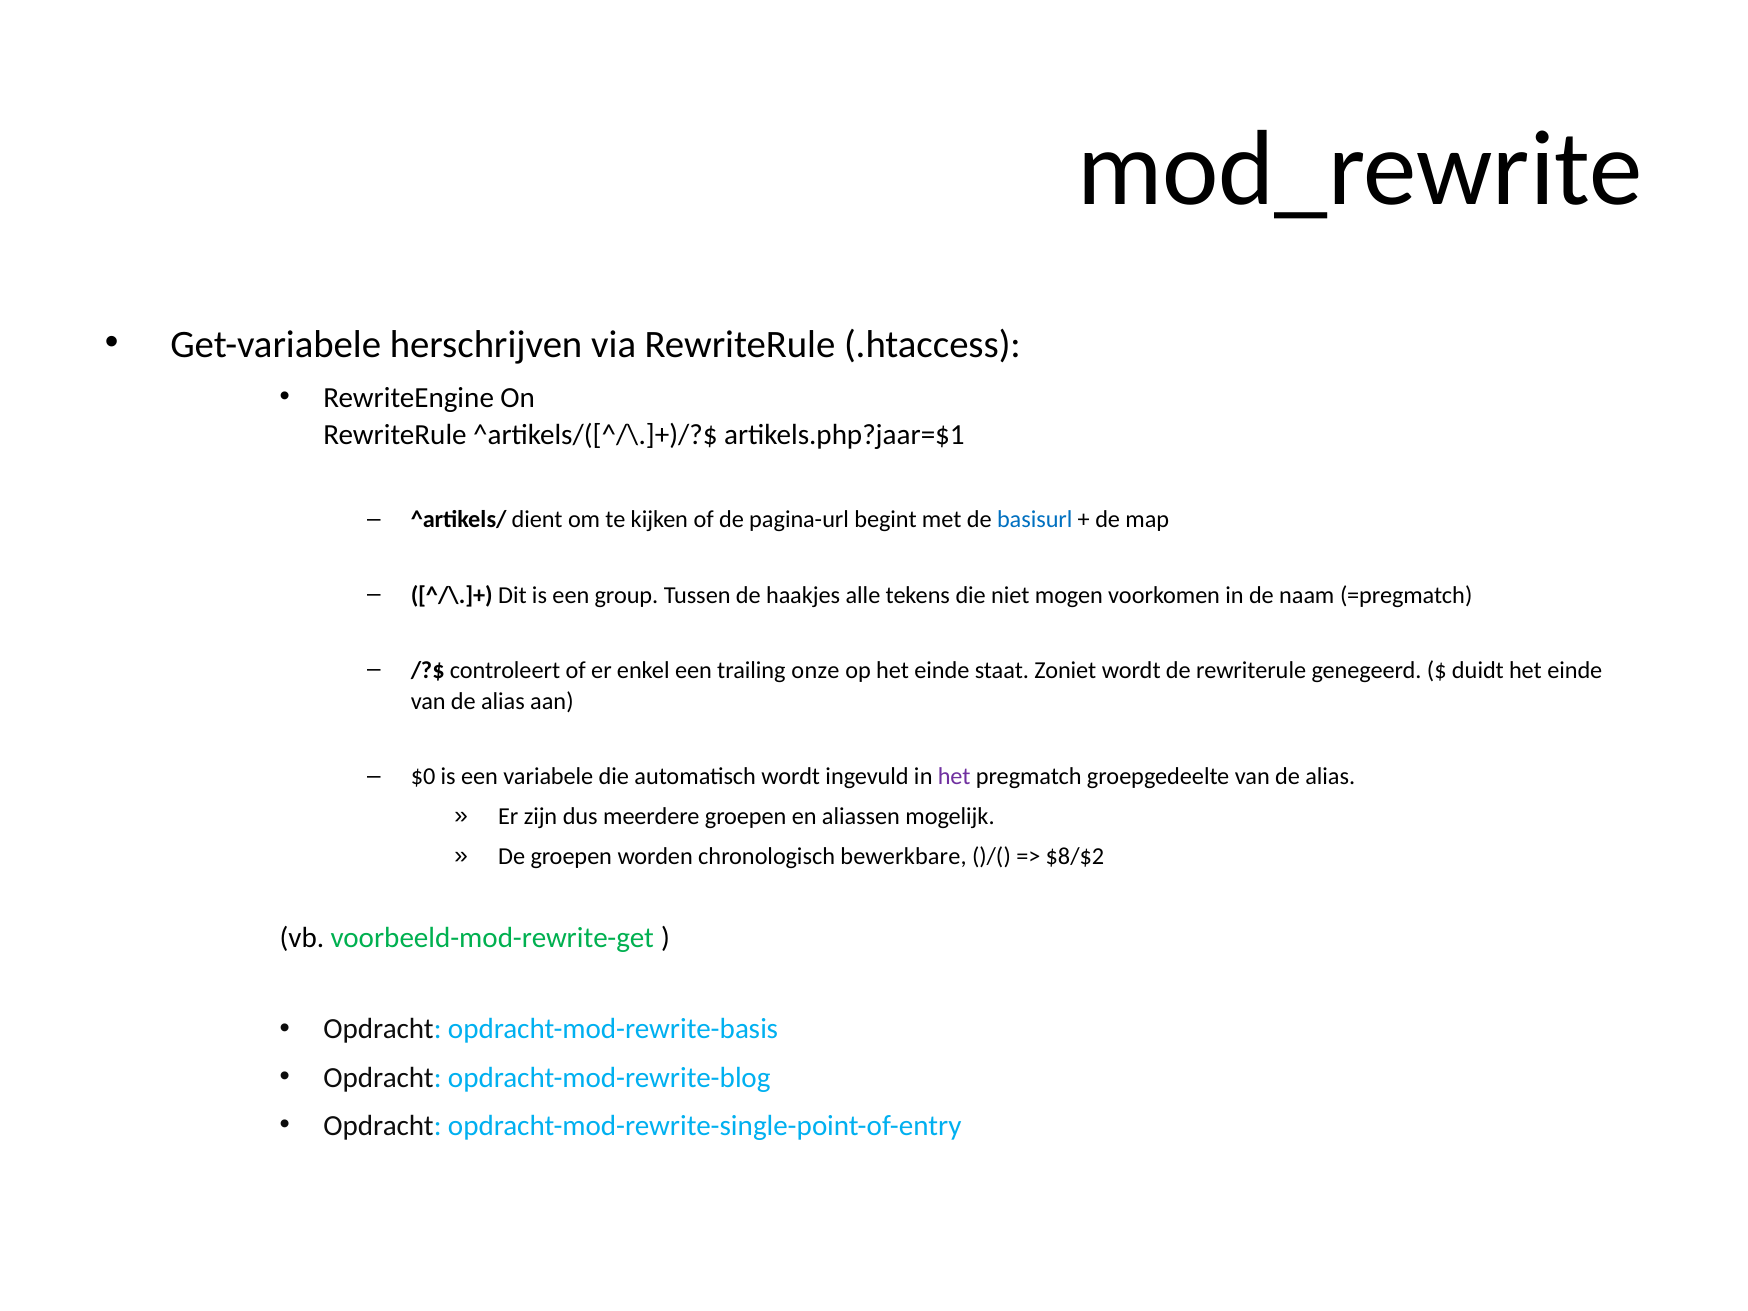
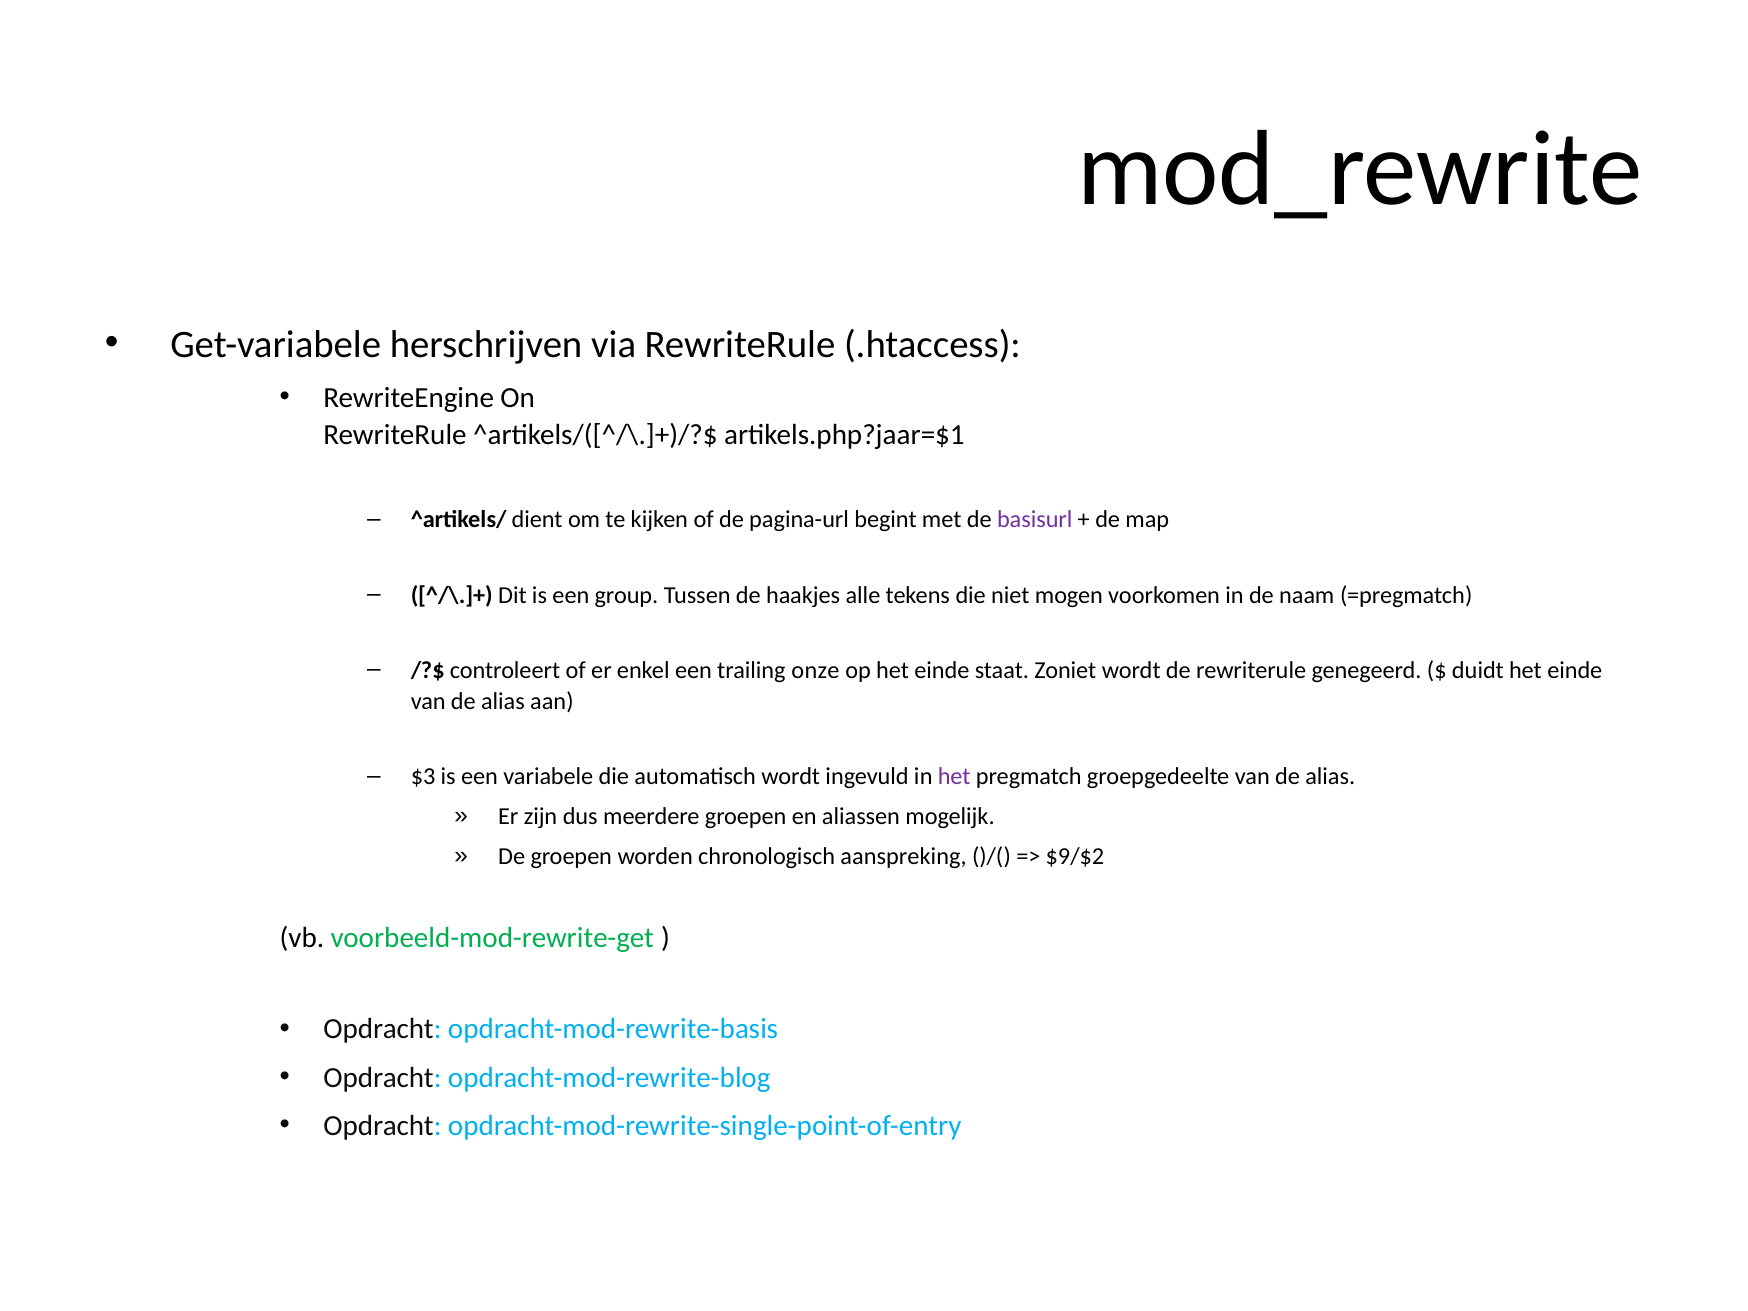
basisurl colour: blue -> purple
$0: $0 -> $3
bewerkbare: bewerkbare -> aanspreking
$8/$2: $8/$2 -> $9/$2
